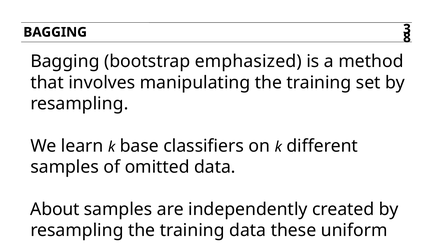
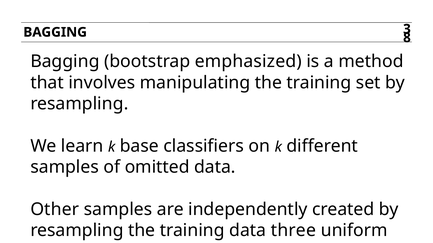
About: About -> Other
these: these -> three
